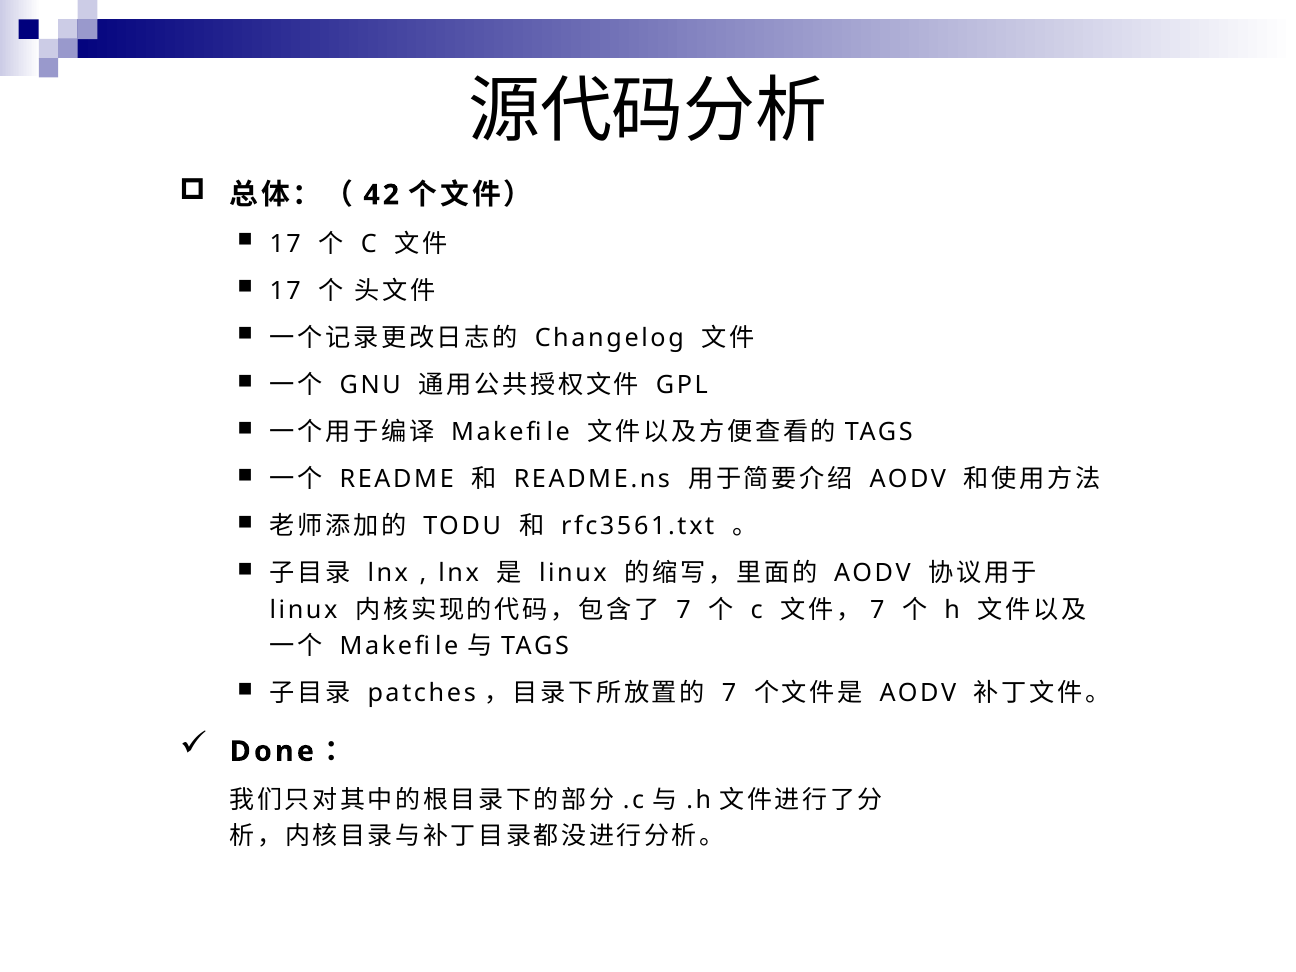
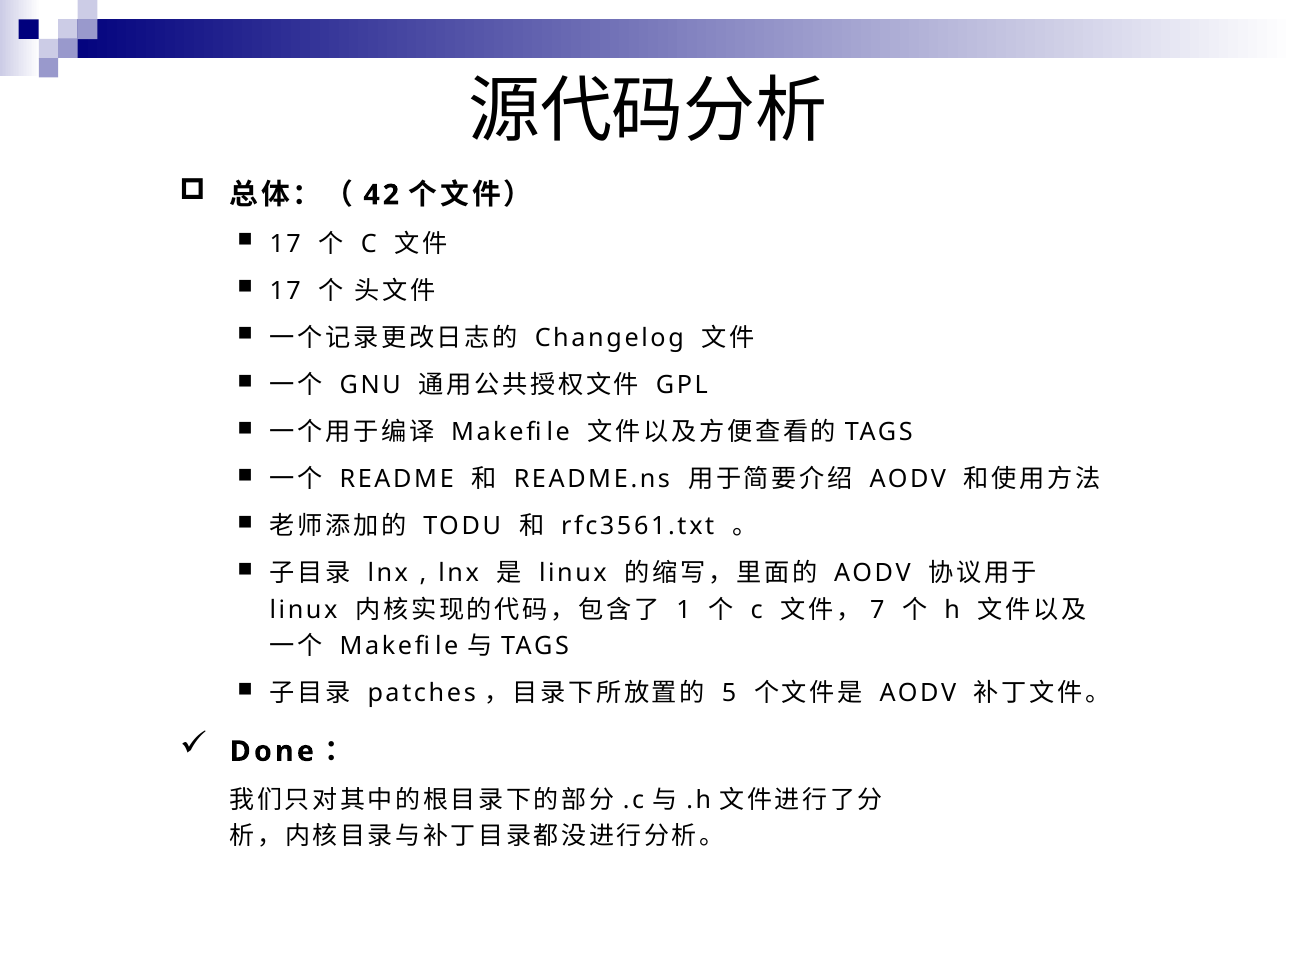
7 at (683, 610): 7 -> 1
7 at (729, 693): 7 -> 5
